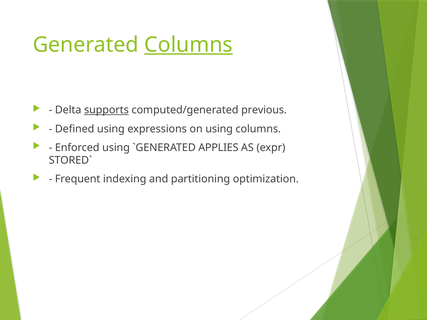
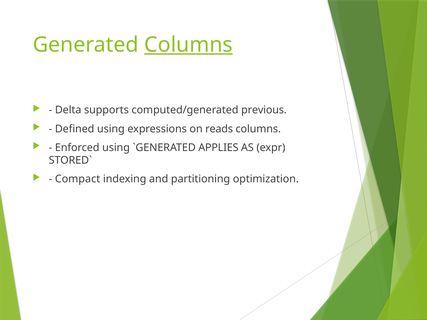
supports underline: present -> none
on using: using -> reads
Frequent: Frequent -> Compact
